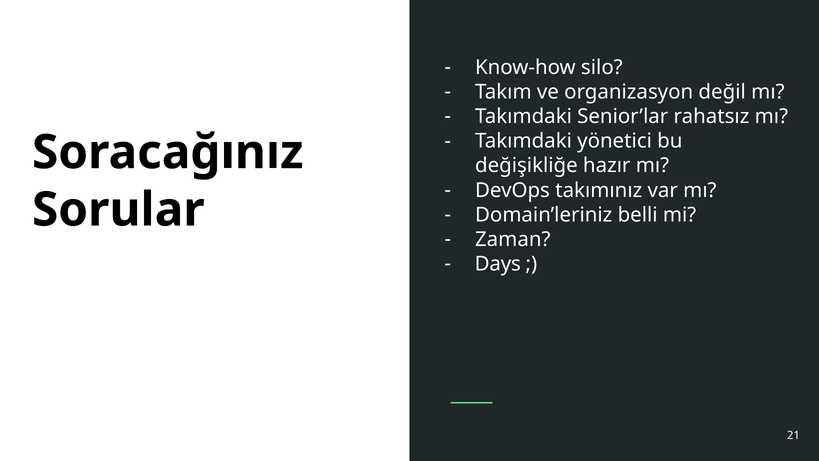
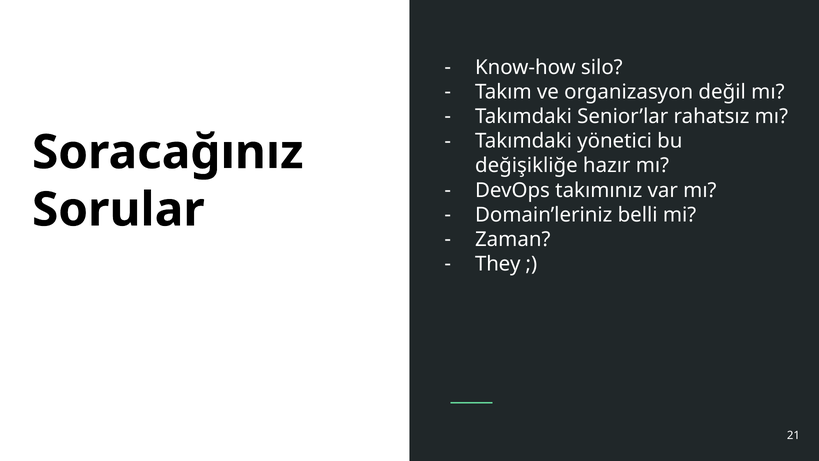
Days: Days -> They
